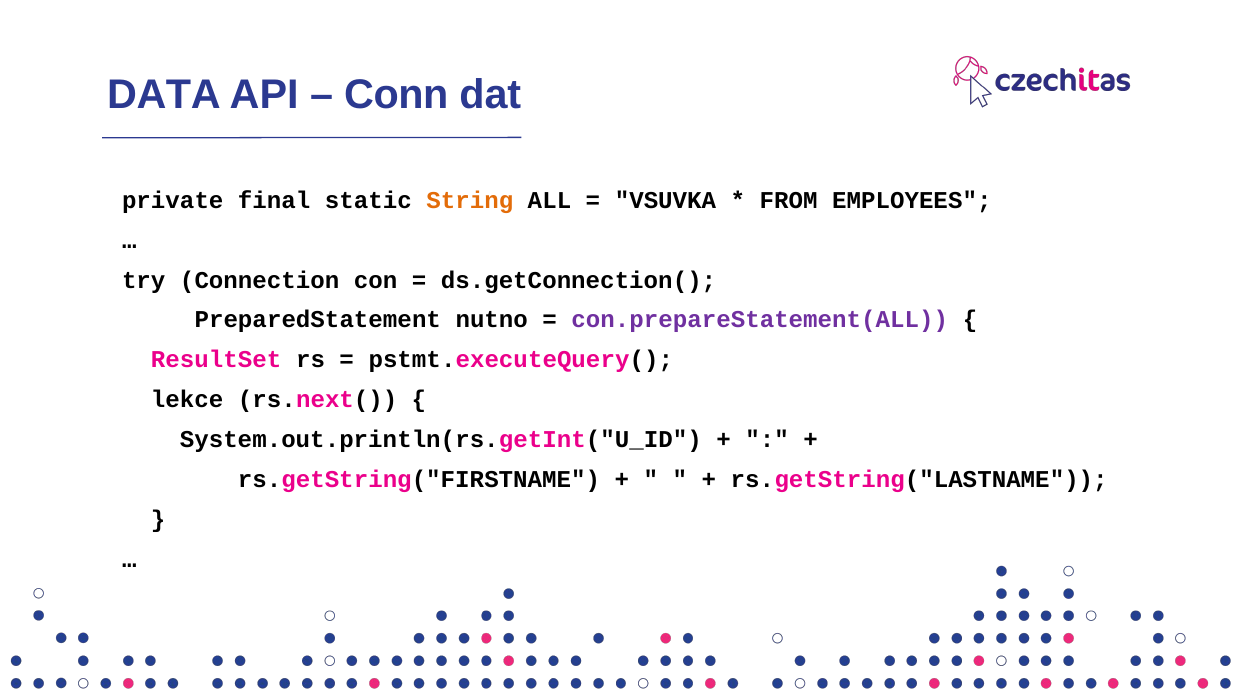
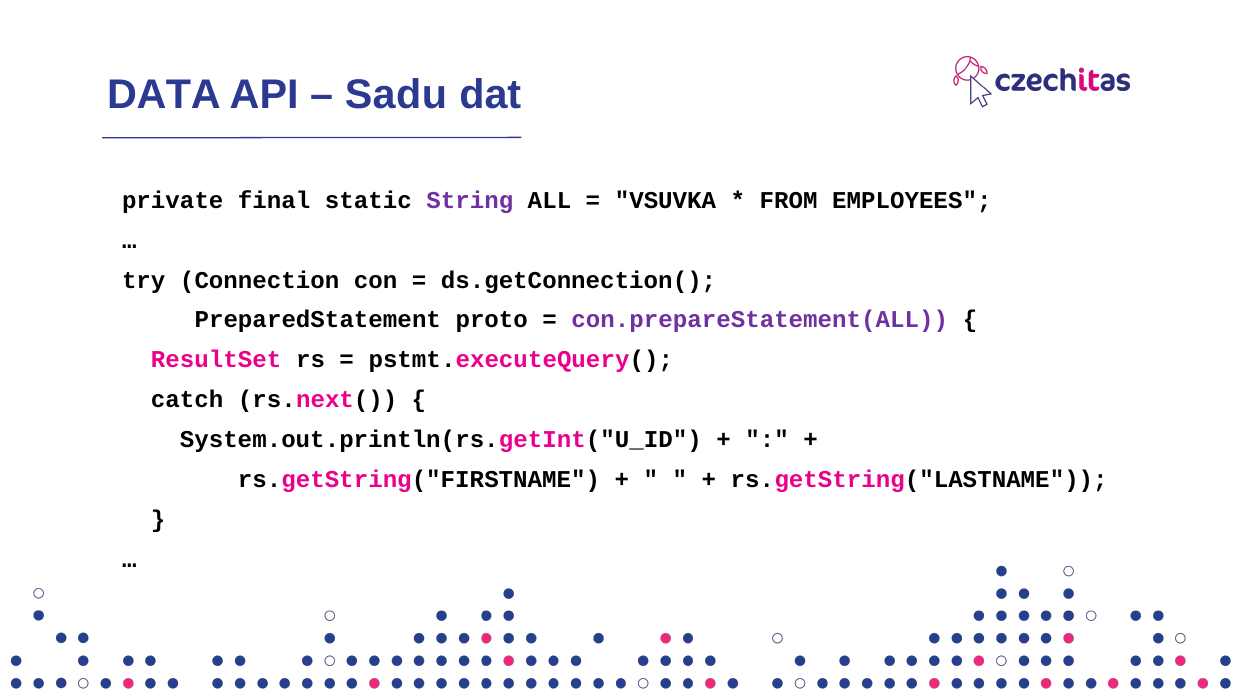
Conn: Conn -> Sadu
String colour: orange -> purple
nutno: nutno -> proto
lekce: lekce -> catch
